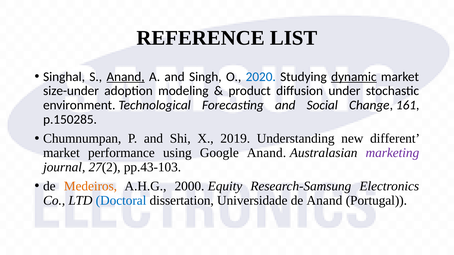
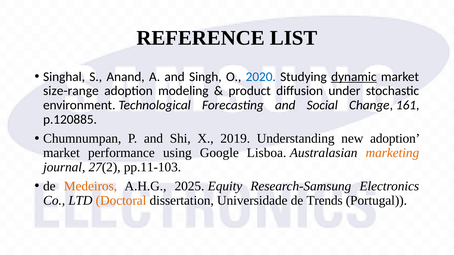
Anand at (126, 77) underline: present -> none
size-under: size-under -> size-range
p.150285: p.150285 -> p.120885
new different: different -> adoption
Google Anand: Anand -> Lisboa
marketing colour: purple -> orange
pp.43-103: pp.43-103 -> pp.11-103
2000: 2000 -> 2025
Doctoral colour: blue -> orange
de Anand: Anand -> Trends
